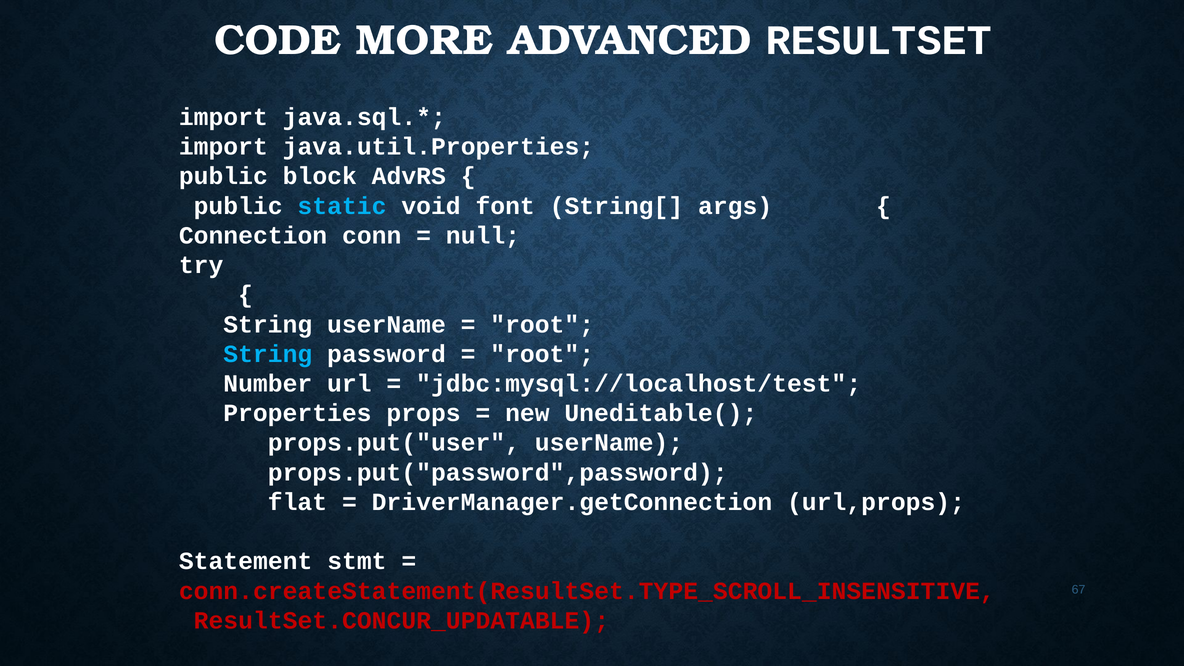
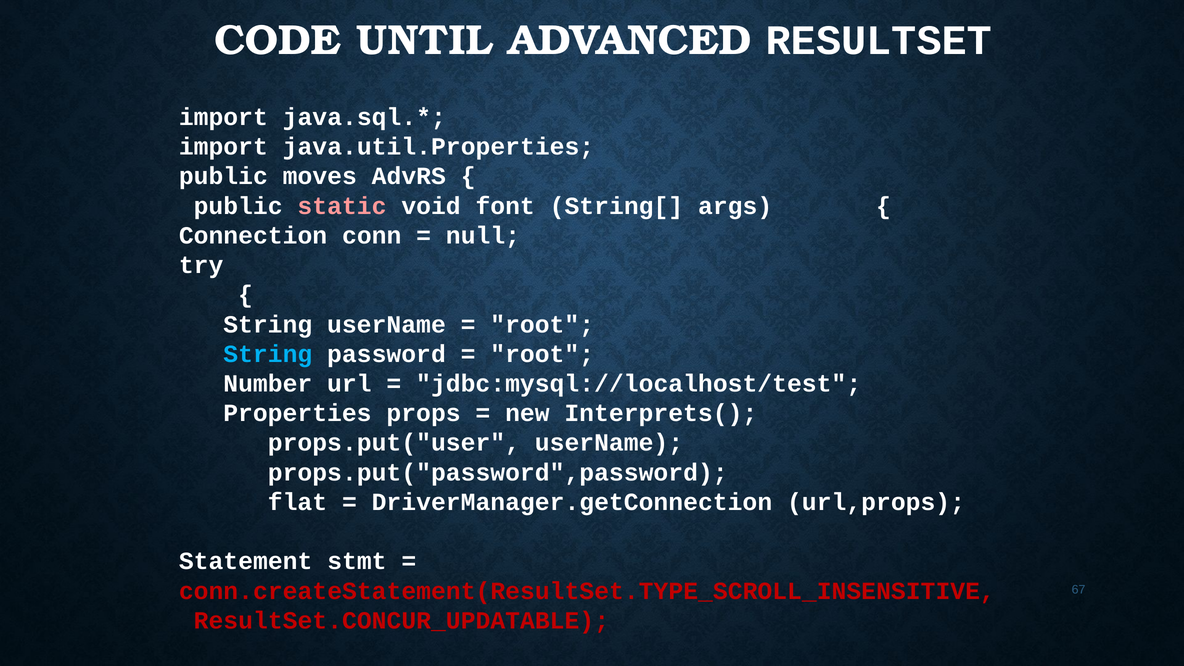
MORE: MORE -> UNTIL
block: block -> moves
static colour: light blue -> pink
Uneditable(: Uneditable( -> Interprets(
